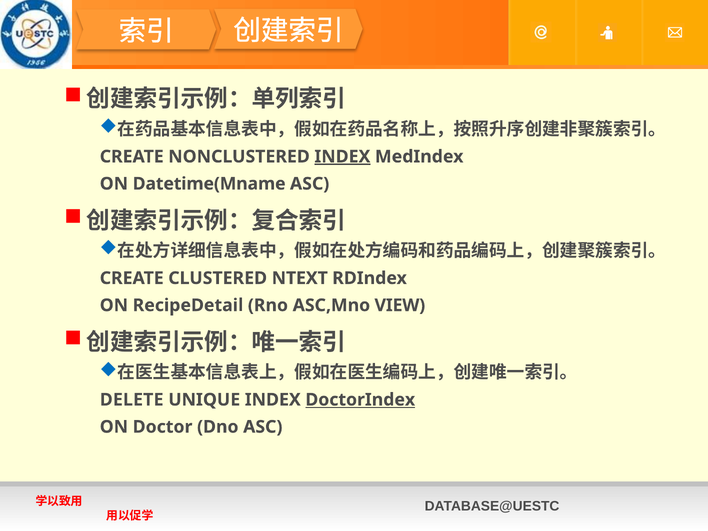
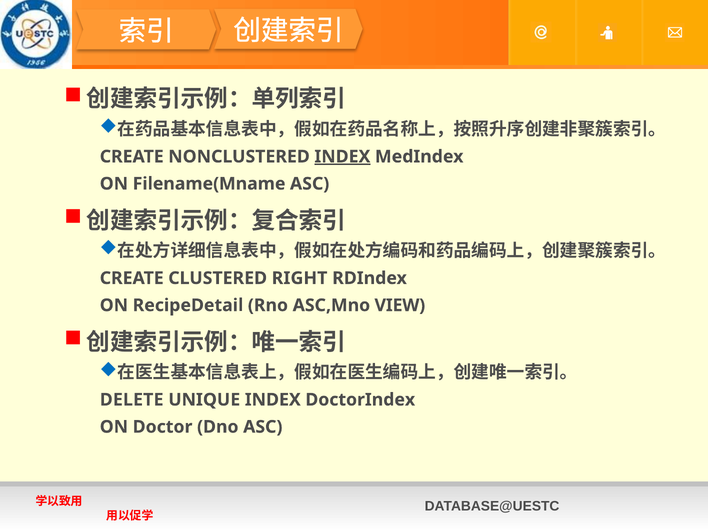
Datetime(Mname: Datetime(Mname -> Filename(Mname
NTEXT: NTEXT -> RIGHT
DoctorIndex underline: present -> none
